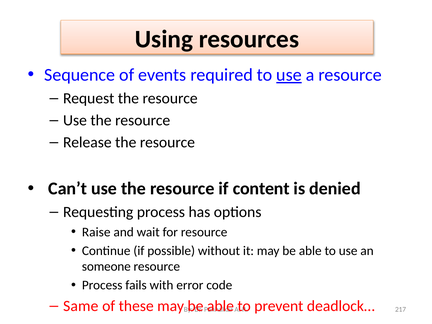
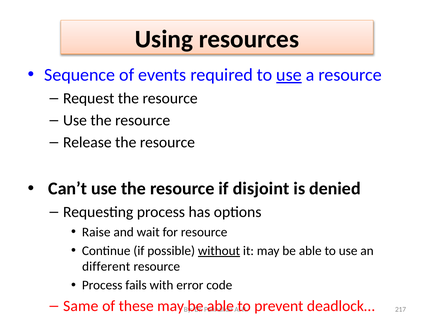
content: content -> disjoint
without underline: none -> present
someone: someone -> different
